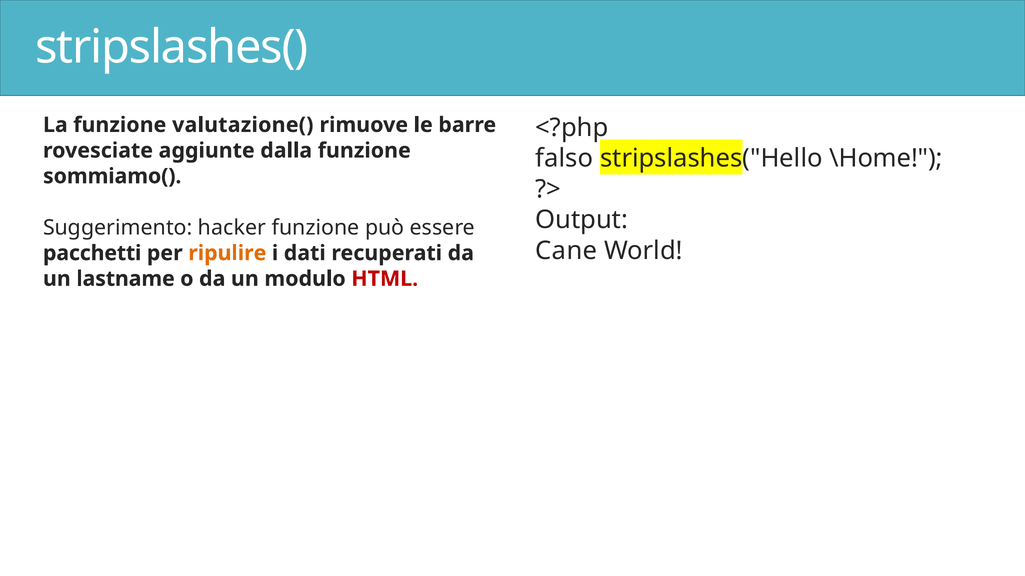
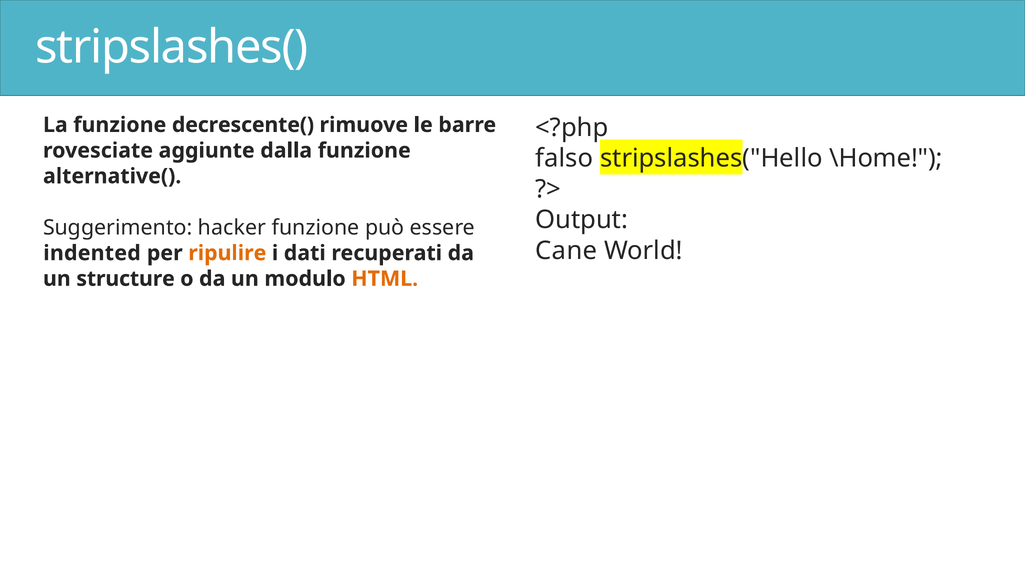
valutazione(: valutazione( -> decrescente(
sommiamo(: sommiamo( -> alternative(
pacchetti: pacchetti -> indented
lastname: lastname -> structure
HTML colour: red -> orange
